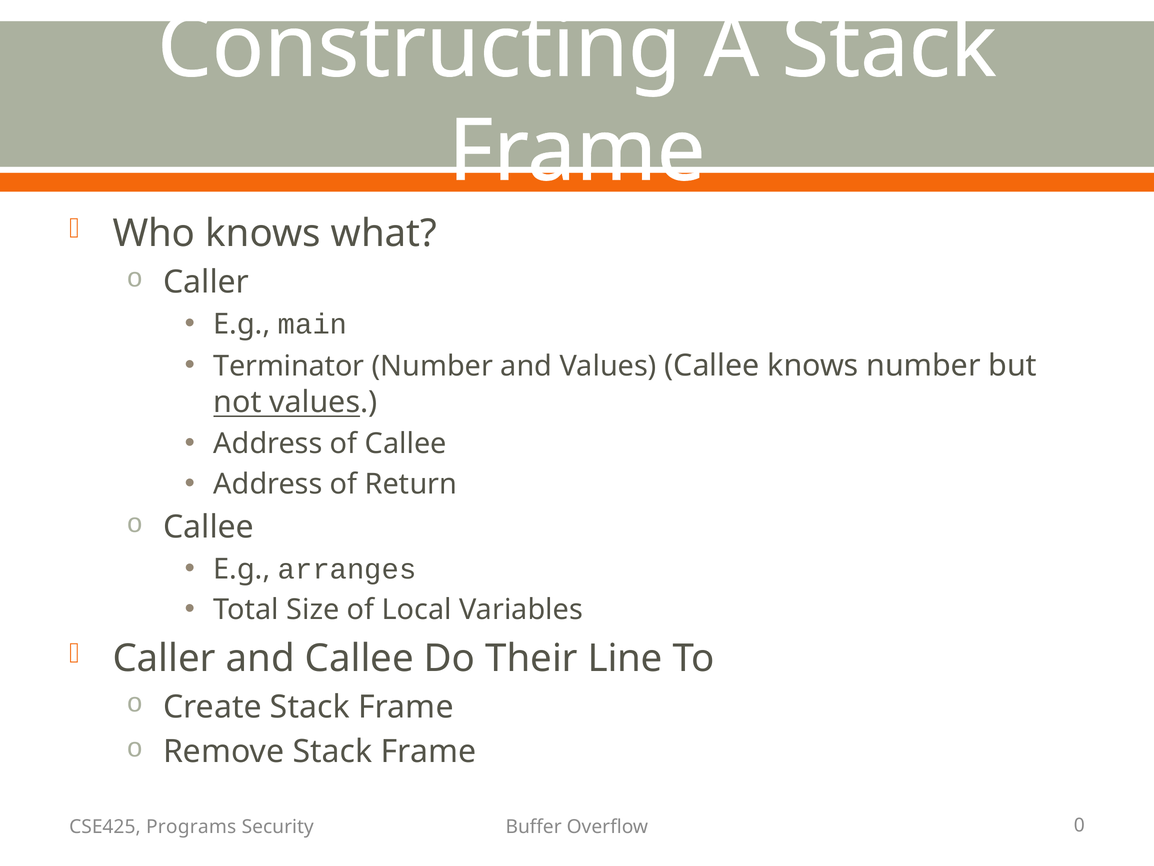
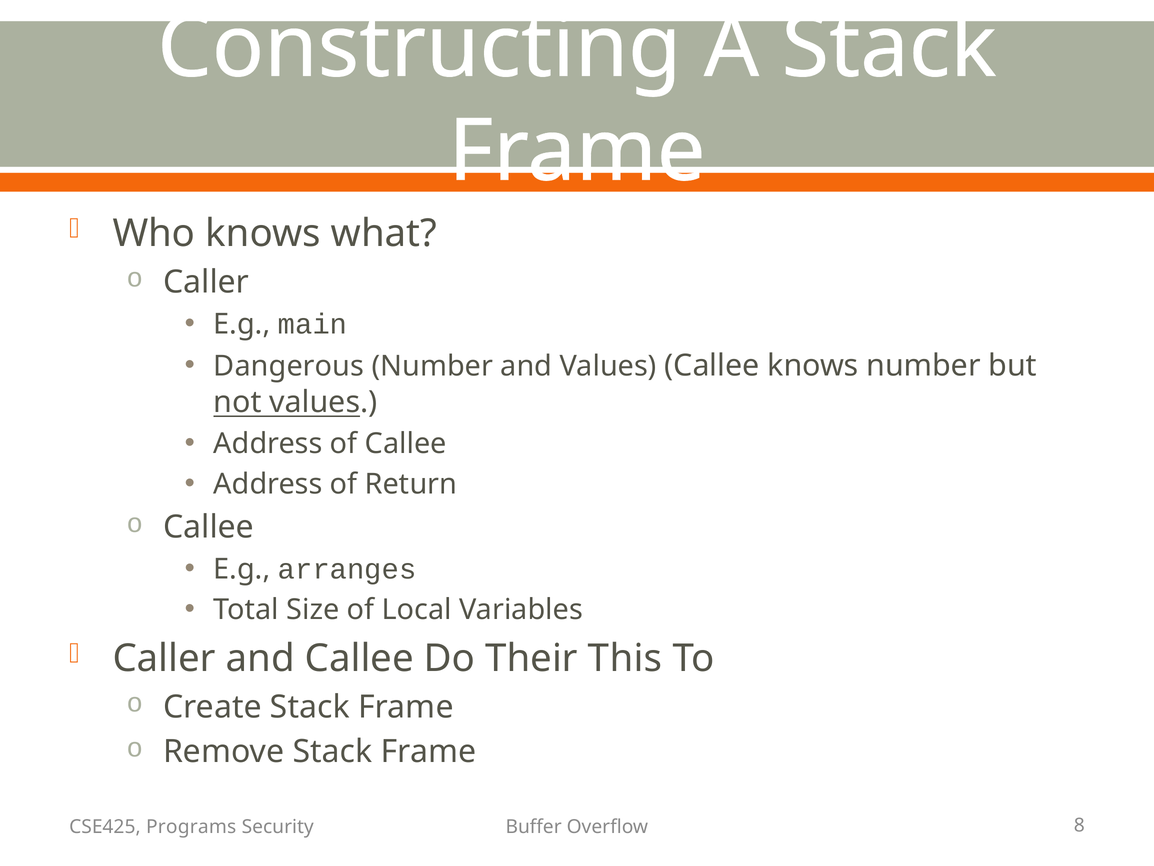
Terminator: Terminator -> Dangerous
Line: Line -> This
0: 0 -> 8
